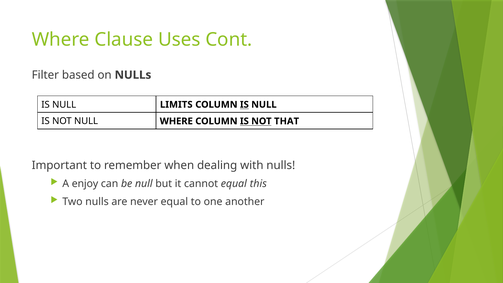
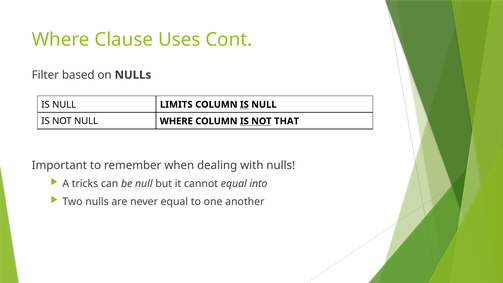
enjoy: enjoy -> tricks
this: this -> into
